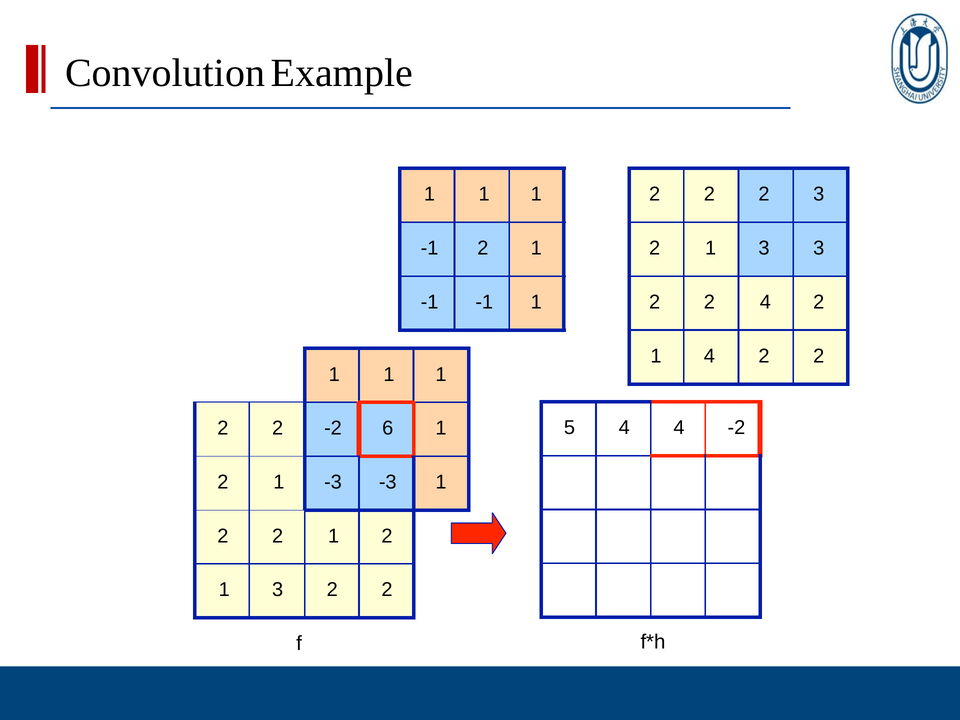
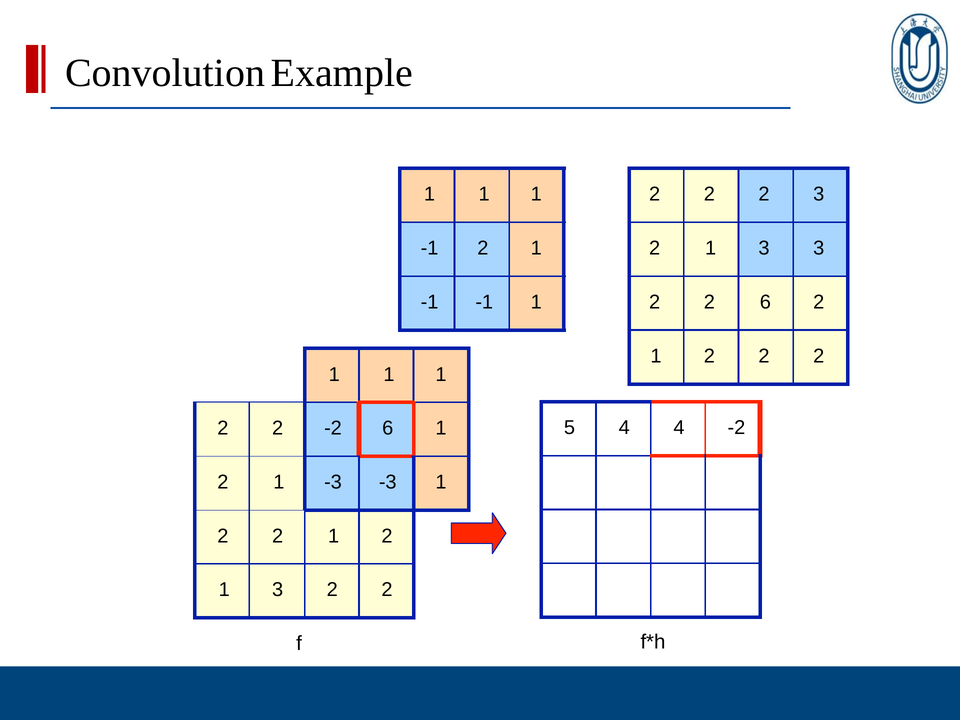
2 4: 4 -> 6
4 at (709, 356): 4 -> 2
